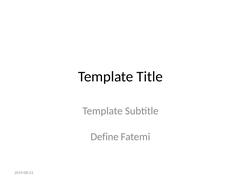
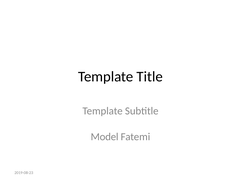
Define: Define -> Model
